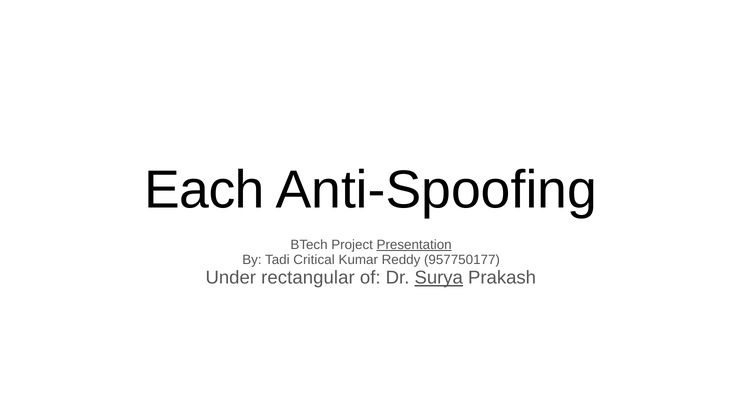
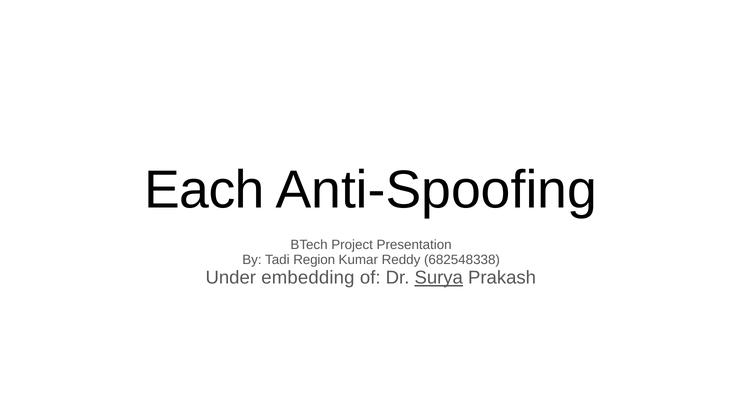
Presentation underline: present -> none
Critical: Critical -> Region
957750177: 957750177 -> 682548338
rectangular: rectangular -> embedding
